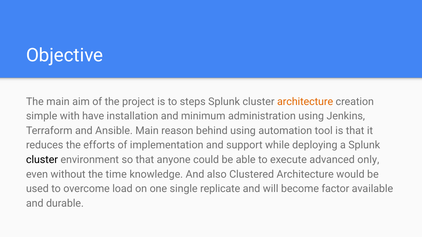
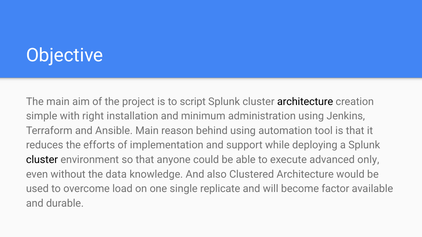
steps: steps -> script
architecture at (305, 102) colour: orange -> black
have: have -> right
time: time -> data
